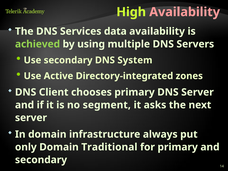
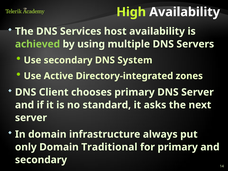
Availability at (185, 12) colour: pink -> white
data: data -> host
segment: segment -> standard
